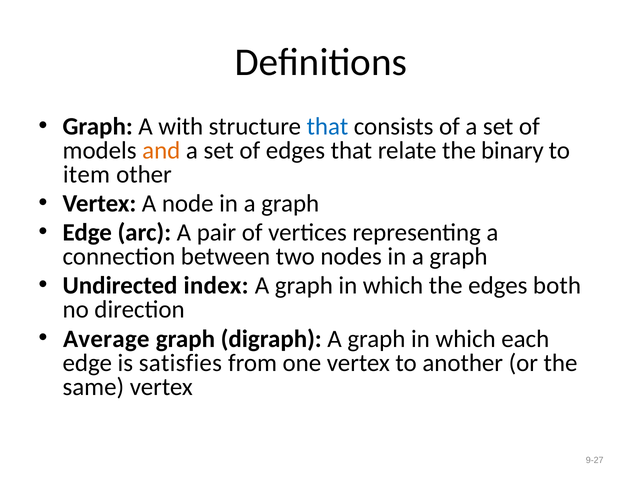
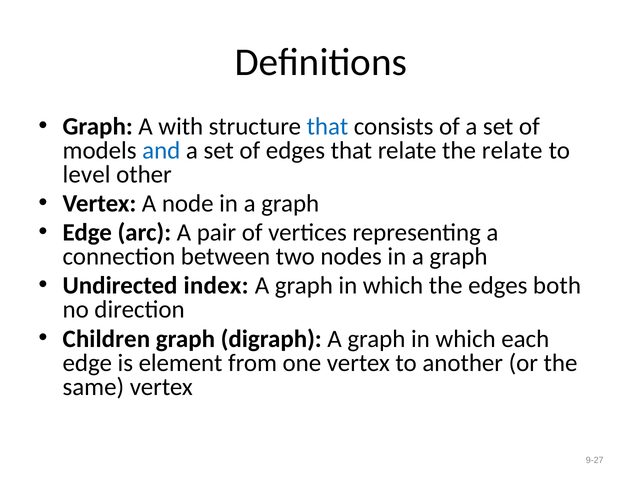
and colour: orange -> blue
the binary: binary -> relate
item: item -> level
Average: Average -> Children
satisfies: satisfies -> element
